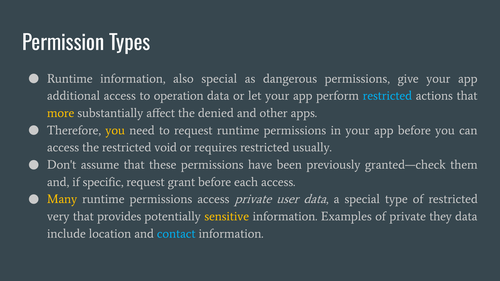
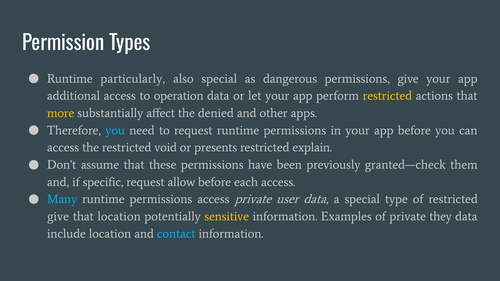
Runtime information: information -> particularly
restricted at (387, 96) colour: light blue -> yellow
you at (115, 130) colour: yellow -> light blue
requires: requires -> presents
usually: usually -> explain
grant: grant -> allow
Many colour: yellow -> light blue
very at (58, 217): very -> give
that provides: provides -> location
